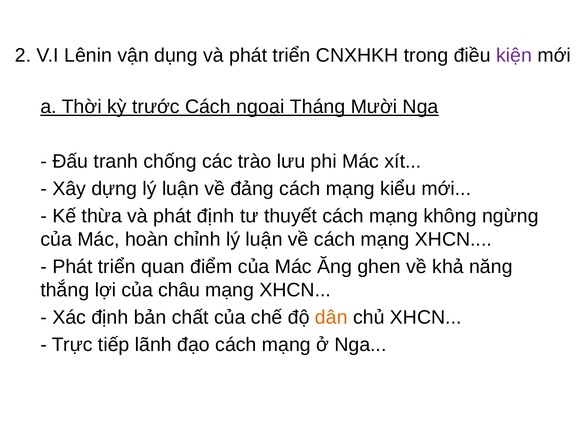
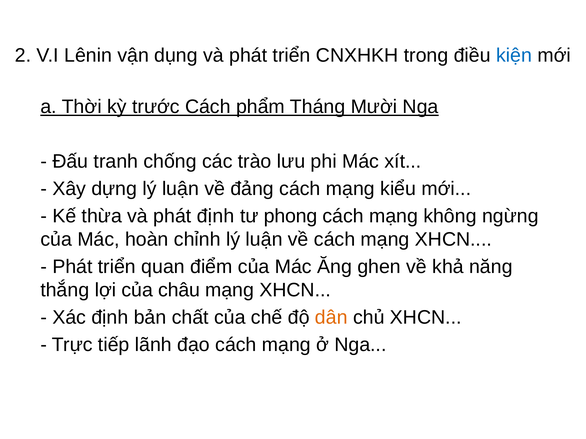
kiện colour: purple -> blue
ngoại: ngoại -> phẩm
thuyết: thuyết -> phong
